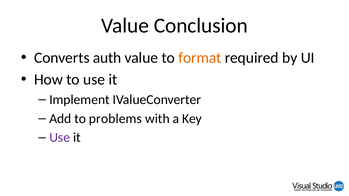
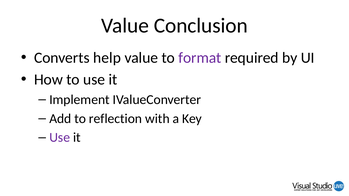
auth: auth -> help
format colour: orange -> purple
problems: problems -> reflection
